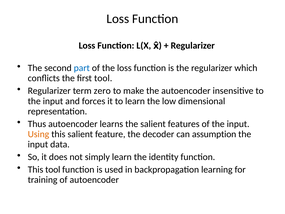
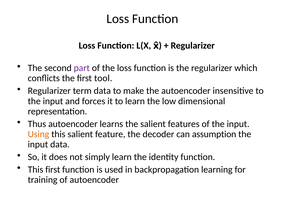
part colour: blue -> purple
term zero: zero -> data
This tool: tool -> first
